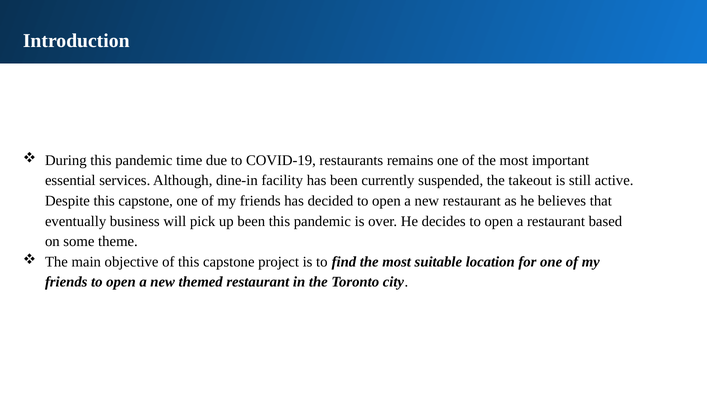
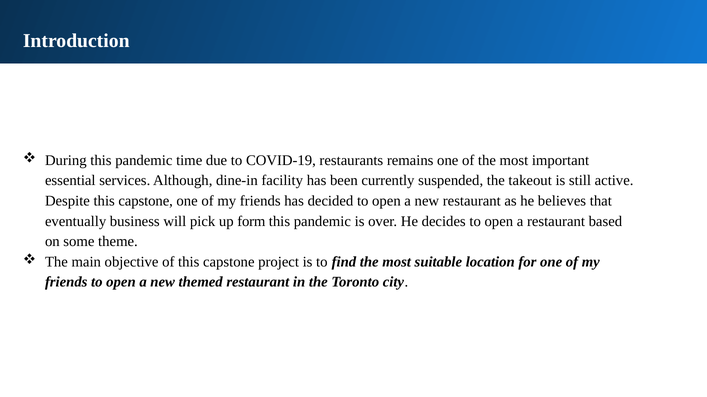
up been: been -> form
